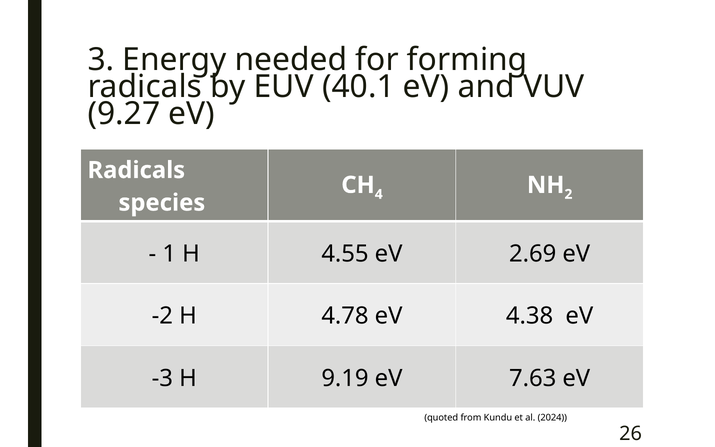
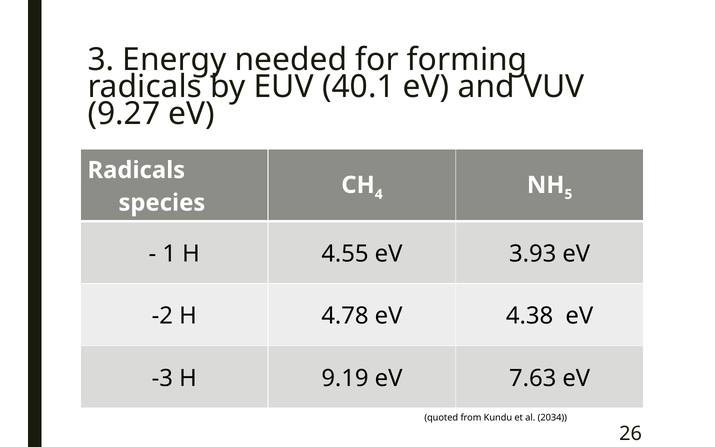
2: 2 -> 5
2.69: 2.69 -> 3.93
2024: 2024 -> 2034
